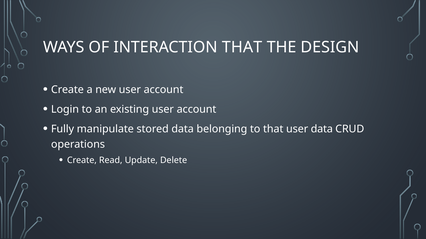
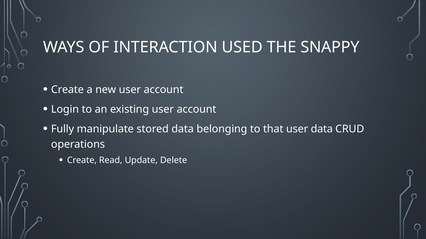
INTERACTION THAT: THAT -> USED
DESIGN: DESIGN -> SNAPPY
